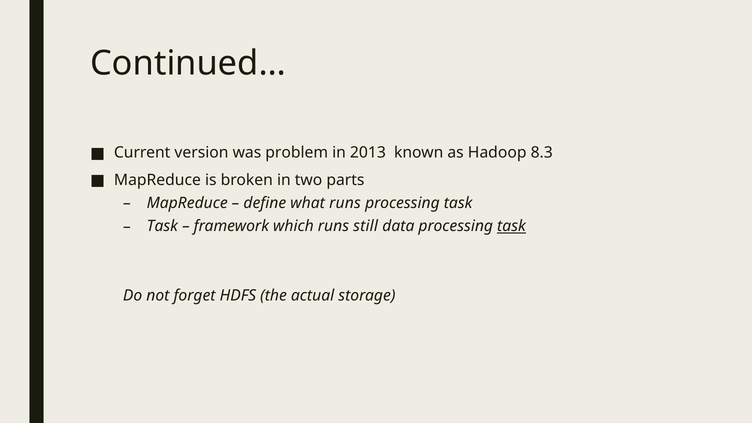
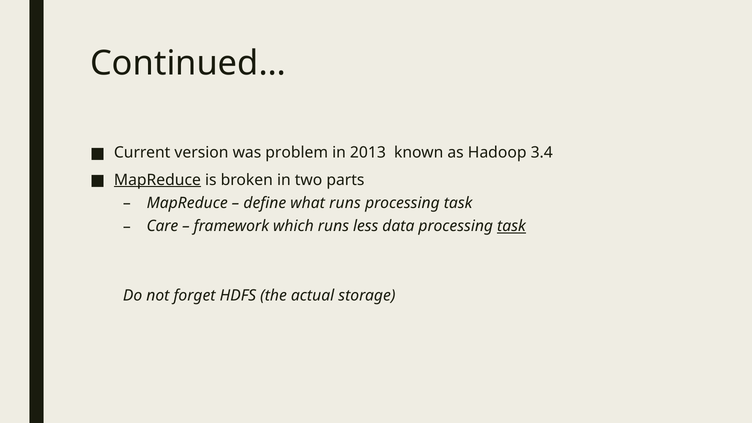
8.3: 8.3 -> 3.4
MapReduce at (157, 180) underline: none -> present
Task at (162, 226): Task -> Care
still: still -> less
